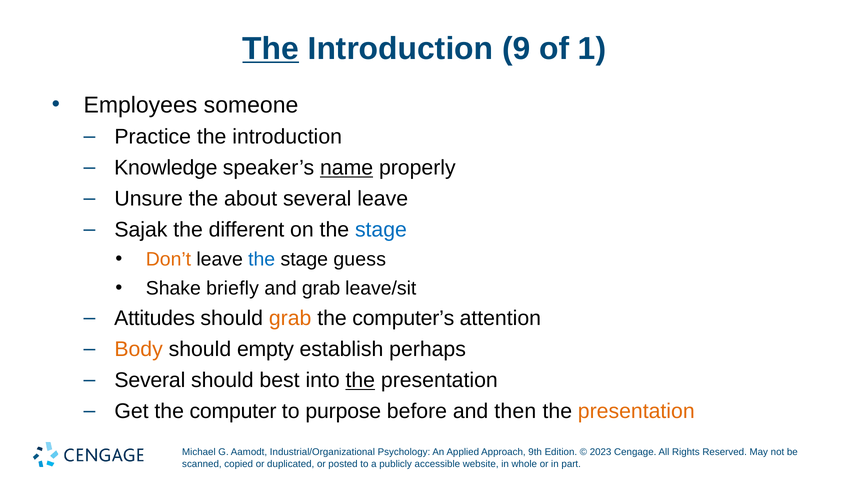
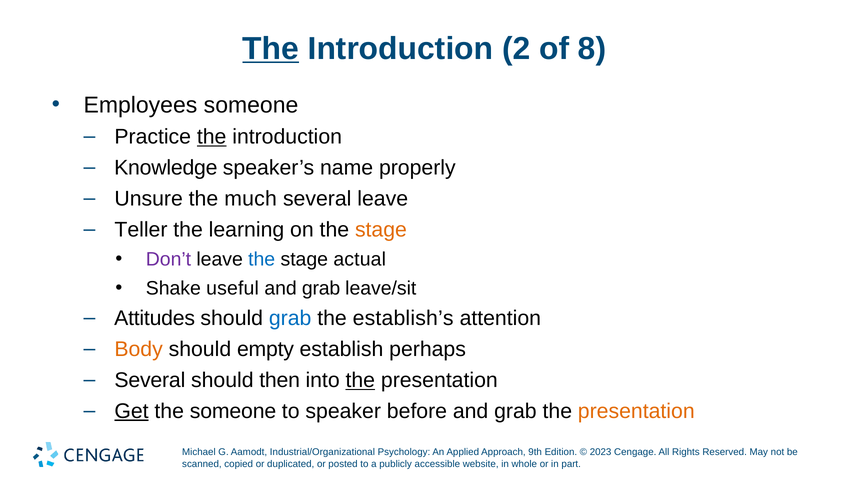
9: 9 -> 2
1: 1 -> 8
the at (212, 137) underline: none -> present
name underline: present -> none
about: about -> much
Sajak: Sajak -> Teller
different: different -> learning
stage at (381, 230) colour: blue -> orange
Don’t colour: orange -> purple
guess: guess -> actual
briefly: briefly -> useful
grab at (290, 319) colour: orange -> blue
computer’s: computer’s -> establish’s
best: best -> then
Get underline: none -> present
the computer: computer -> someone
purpose: purpose -> speaker
before and then: then -> grab
